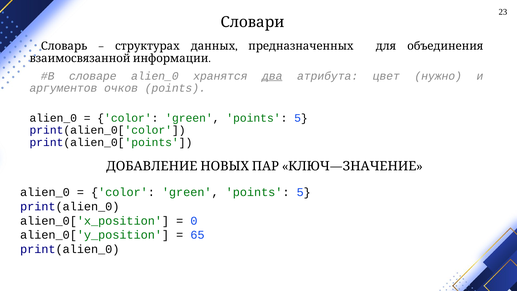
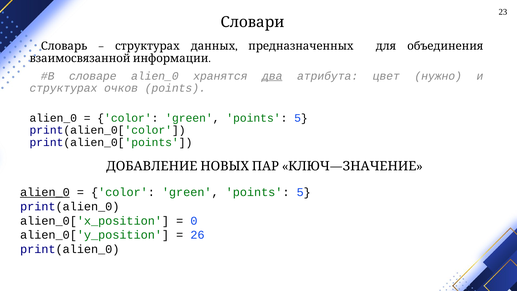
аргументов at (63, 88): аргументов -> структурах
alien_0 at (45, 192) underline: none -> present
65: 65 -> 26
